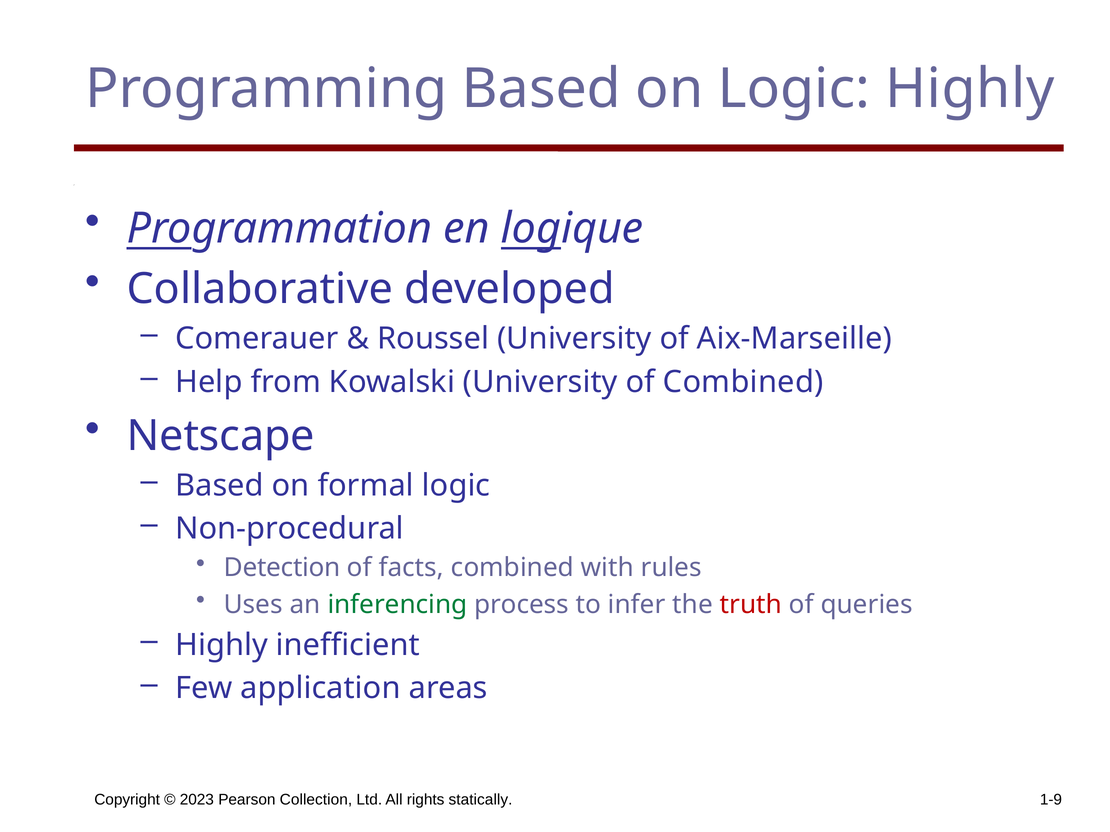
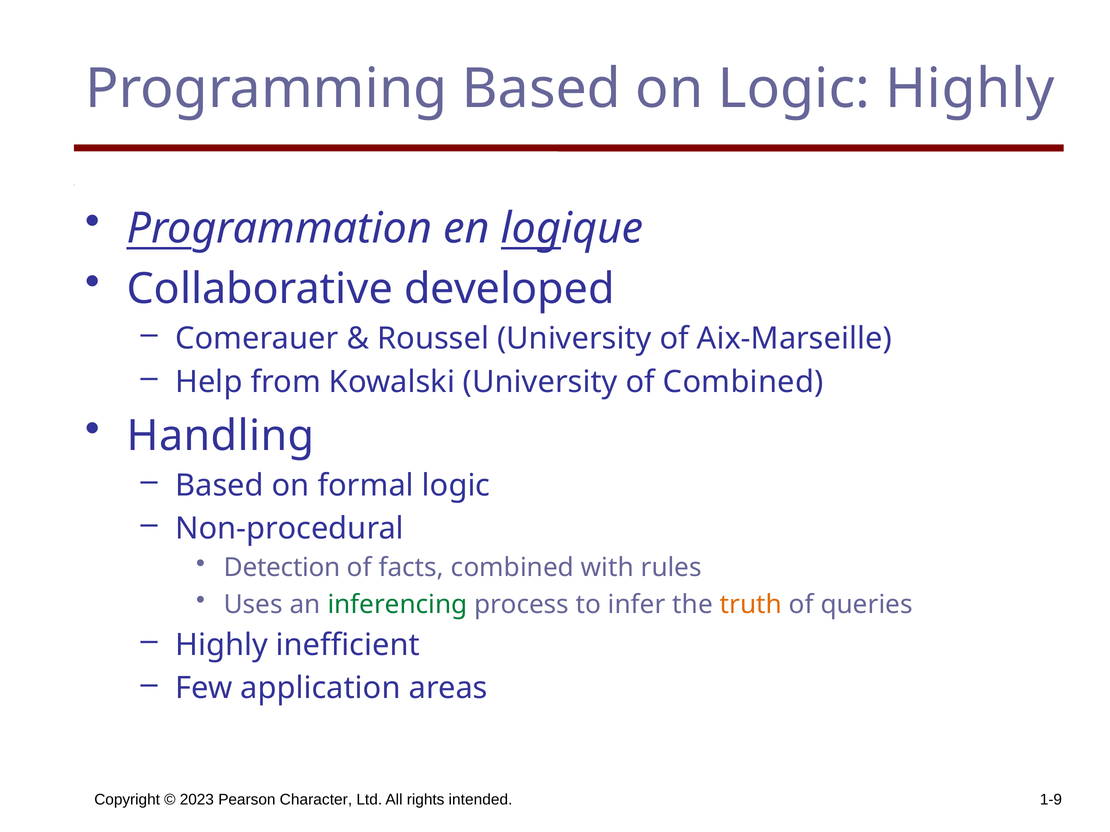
Netscape: Netscape -> Handling
truth colour: red -> orange
Collection: Collection -> Character
statically: statically -> intended
